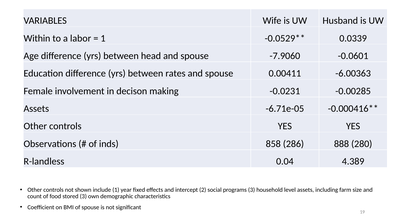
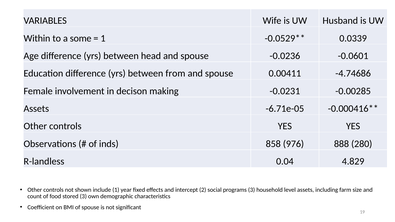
labor: labor -> some
-7.9060: -7.9060 -> -0.0236
rates: rates -> from
-6.00363: -6.00363 -> -4.74686
286: 286 -> 976
4.389: 4.389 -> 4.829
